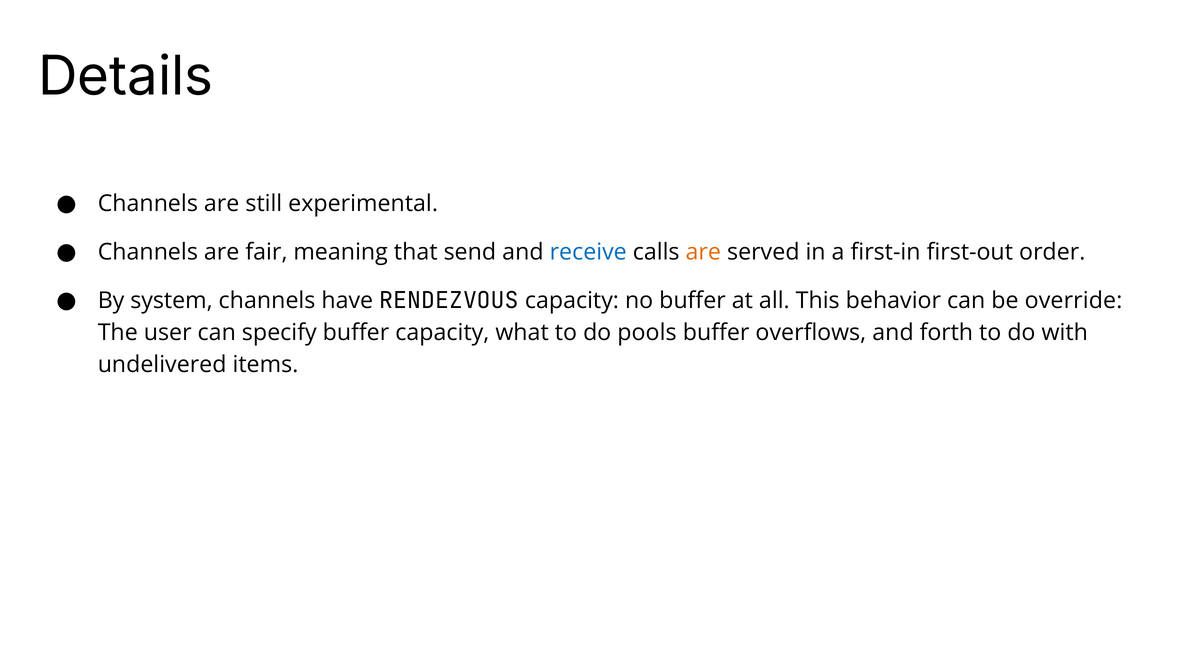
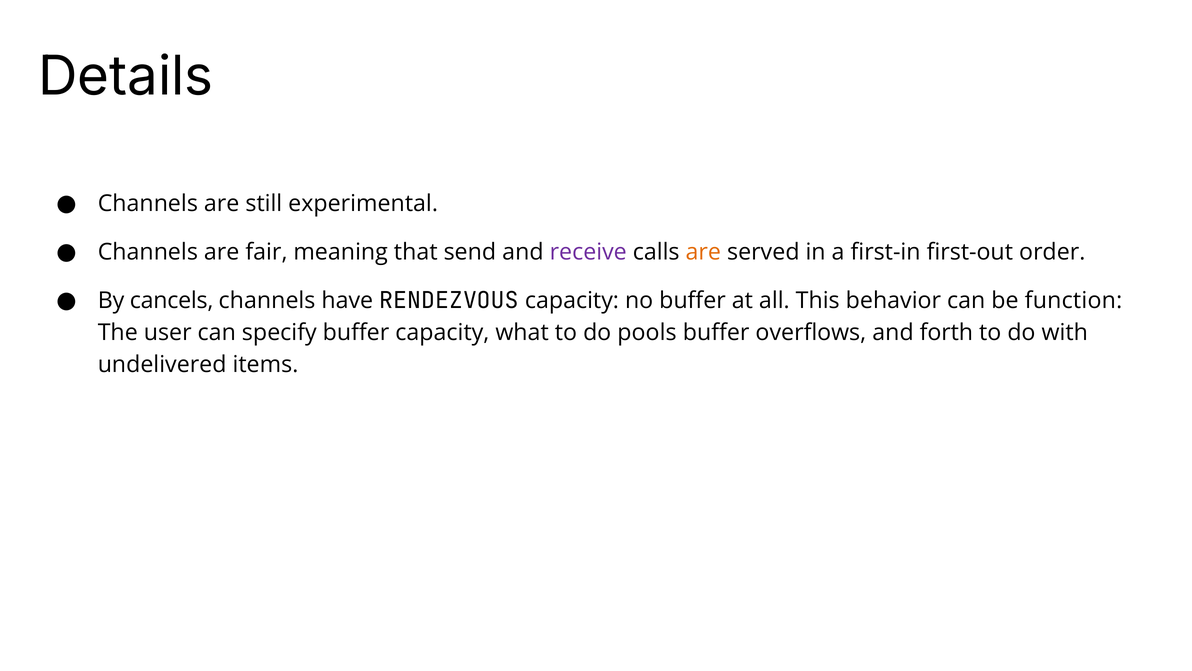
receive colour: blue -> purple
system: system -> cancels
override: override -> function
